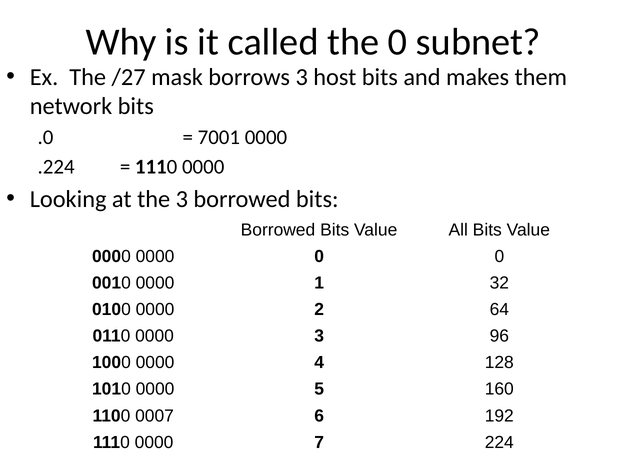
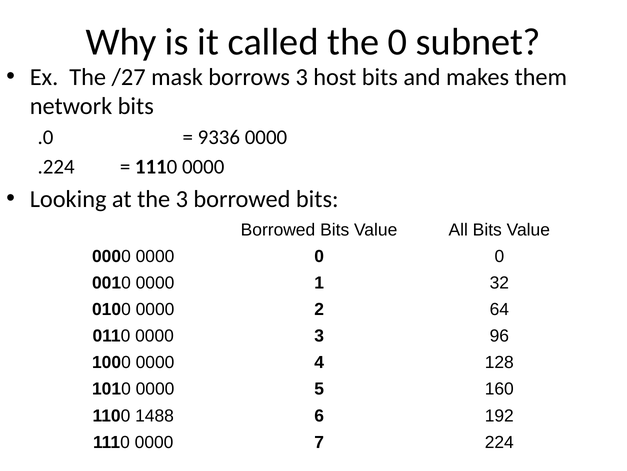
7001: 7001 -> 9336
0007: 0007 -> 1488
